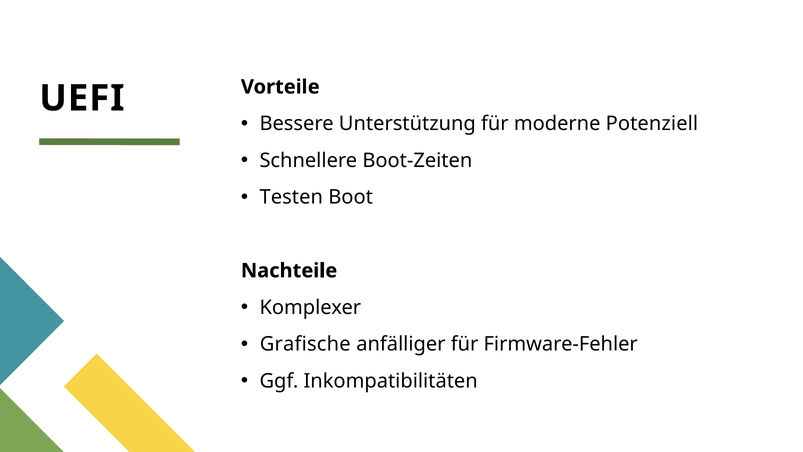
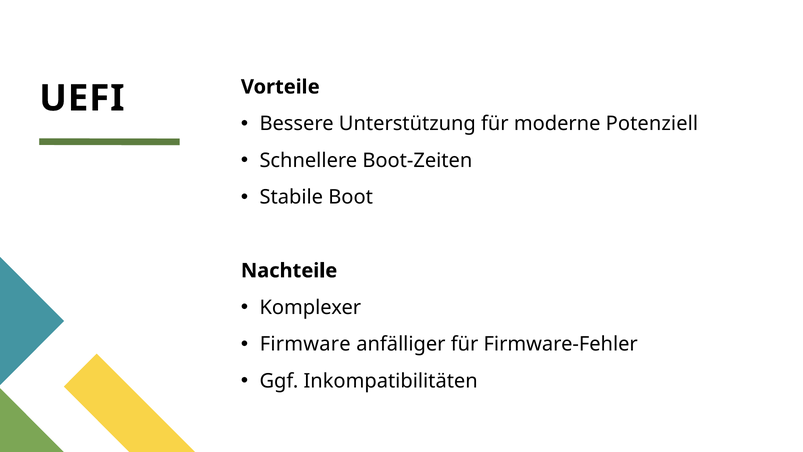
Testen: Testen -> Stabile
Grafische: Grafische -> Firmware
